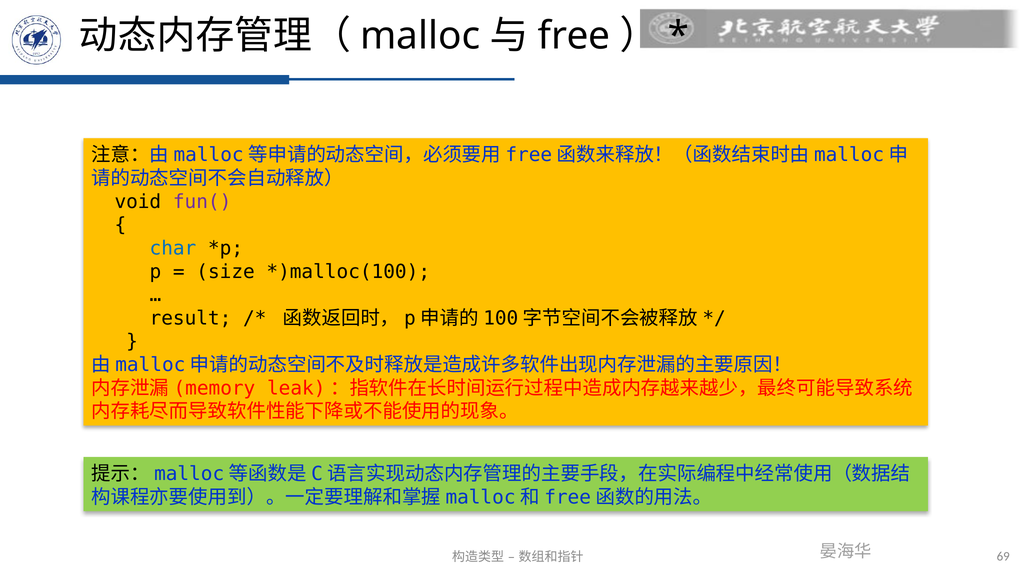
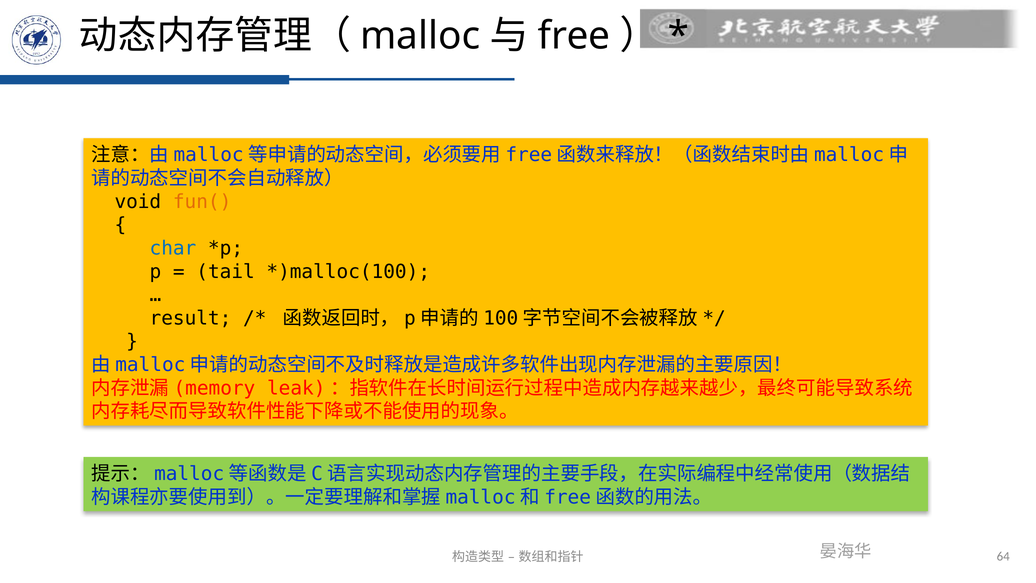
fun( colour: purple -> orange
size: size -> tail
69: 69 -> 64
